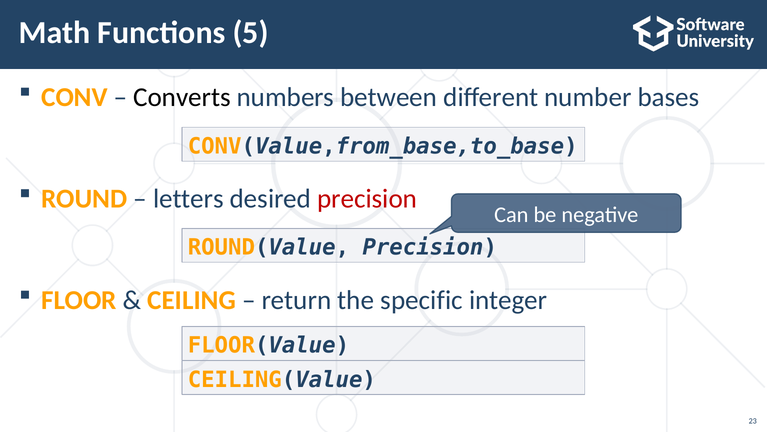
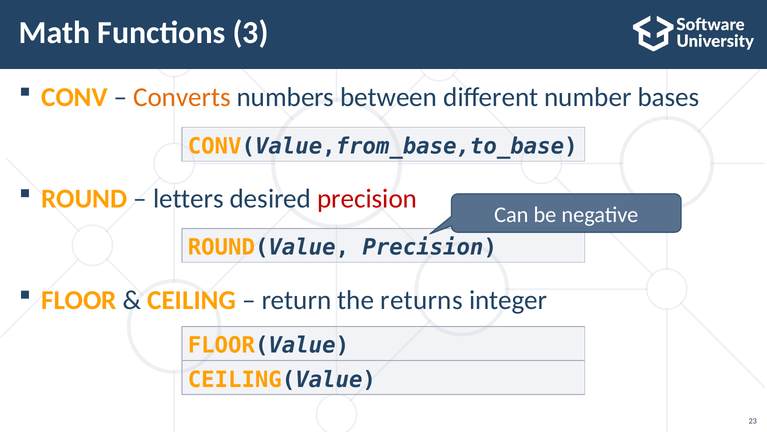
5: 5 -> 3
Converts colour: black -> orange
specific: specific -> returns
